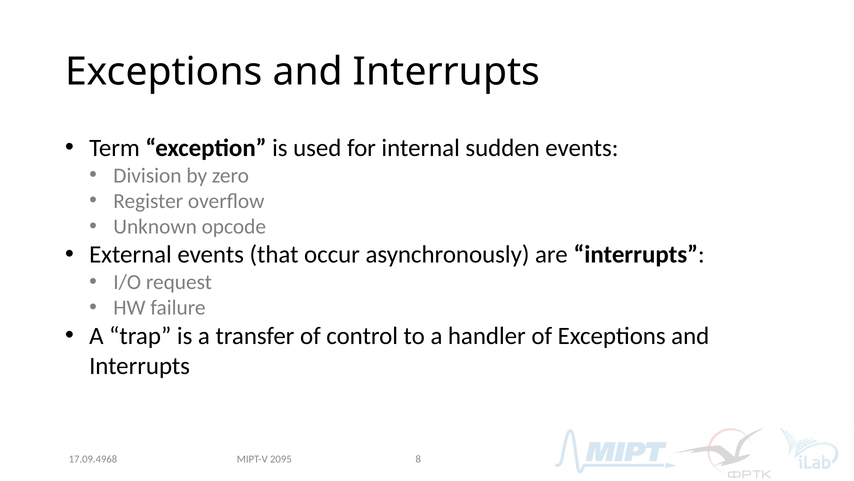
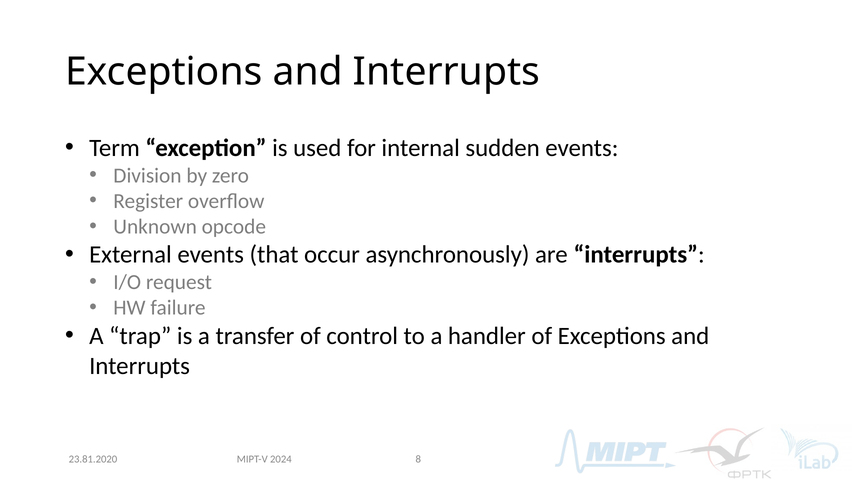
17.09.4968: 17.09.4968 -> 23.81.2020
2095: 2095 -> 2024
